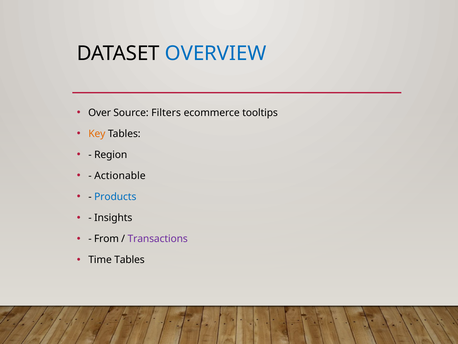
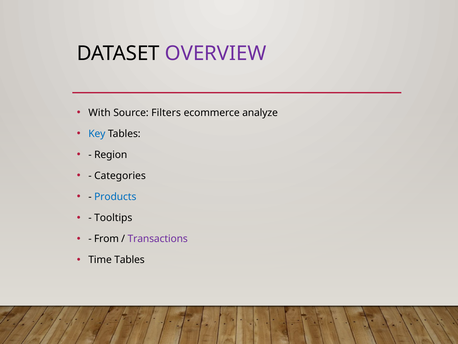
OVERVIEW colour: blue -> purple
Over: Over -> With
tooltips: tooltips -> analyze
Key colour: orange -> blue
Actionable: Actionable -> Categories
Insights: Insights -> Tooltips
